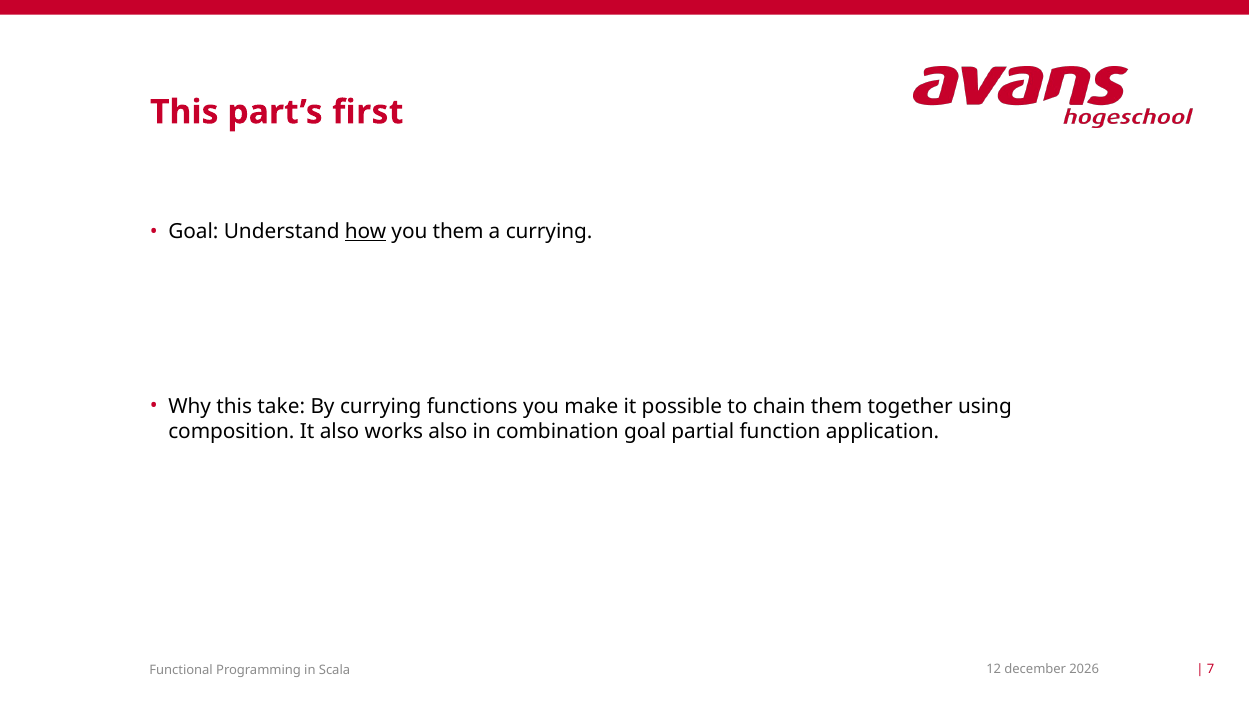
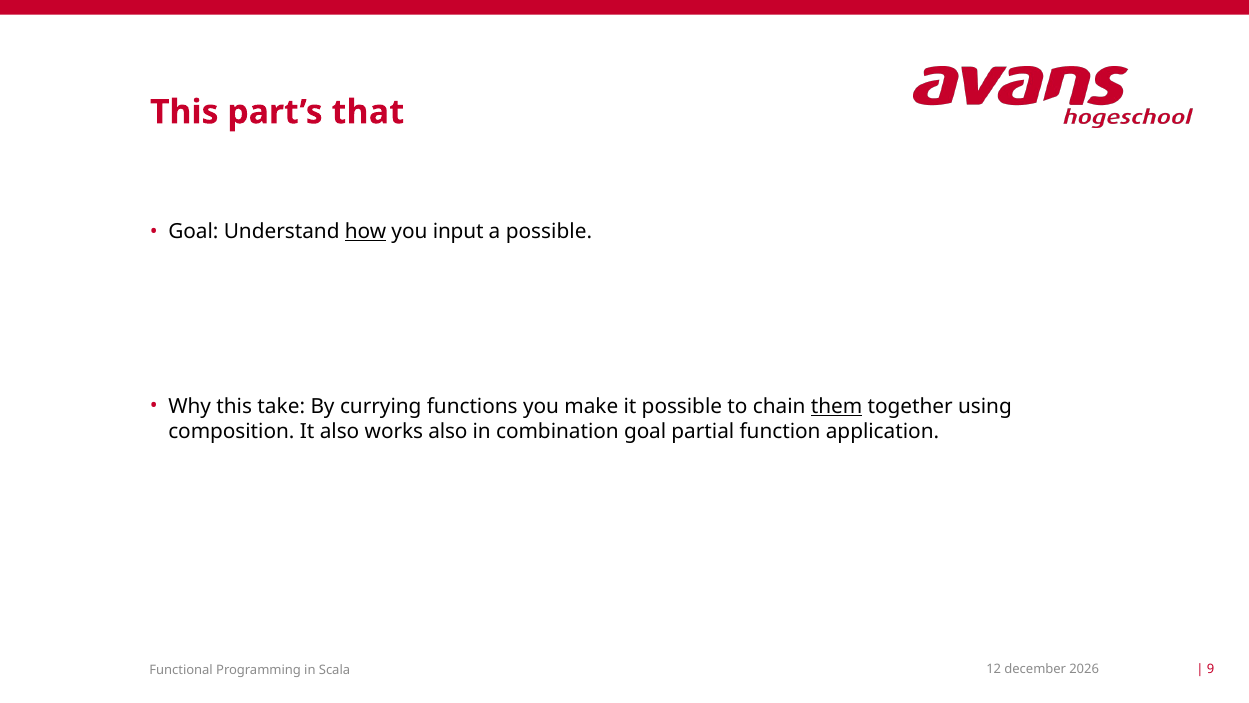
first: first -> that
you them: them -> input
a currying: currying -> possible
them at (837, 406) underline: none -> present
7: 7 -> 9
